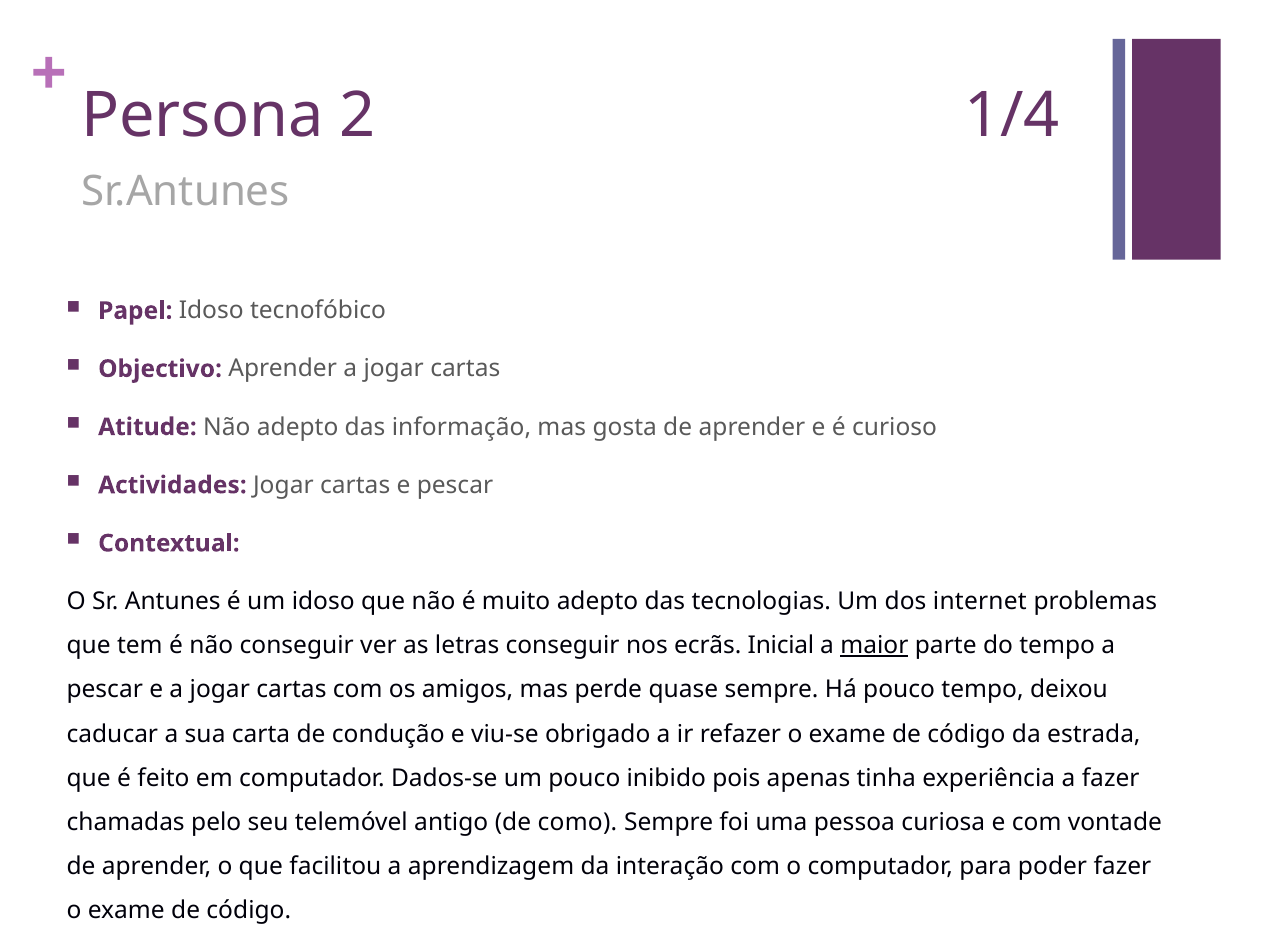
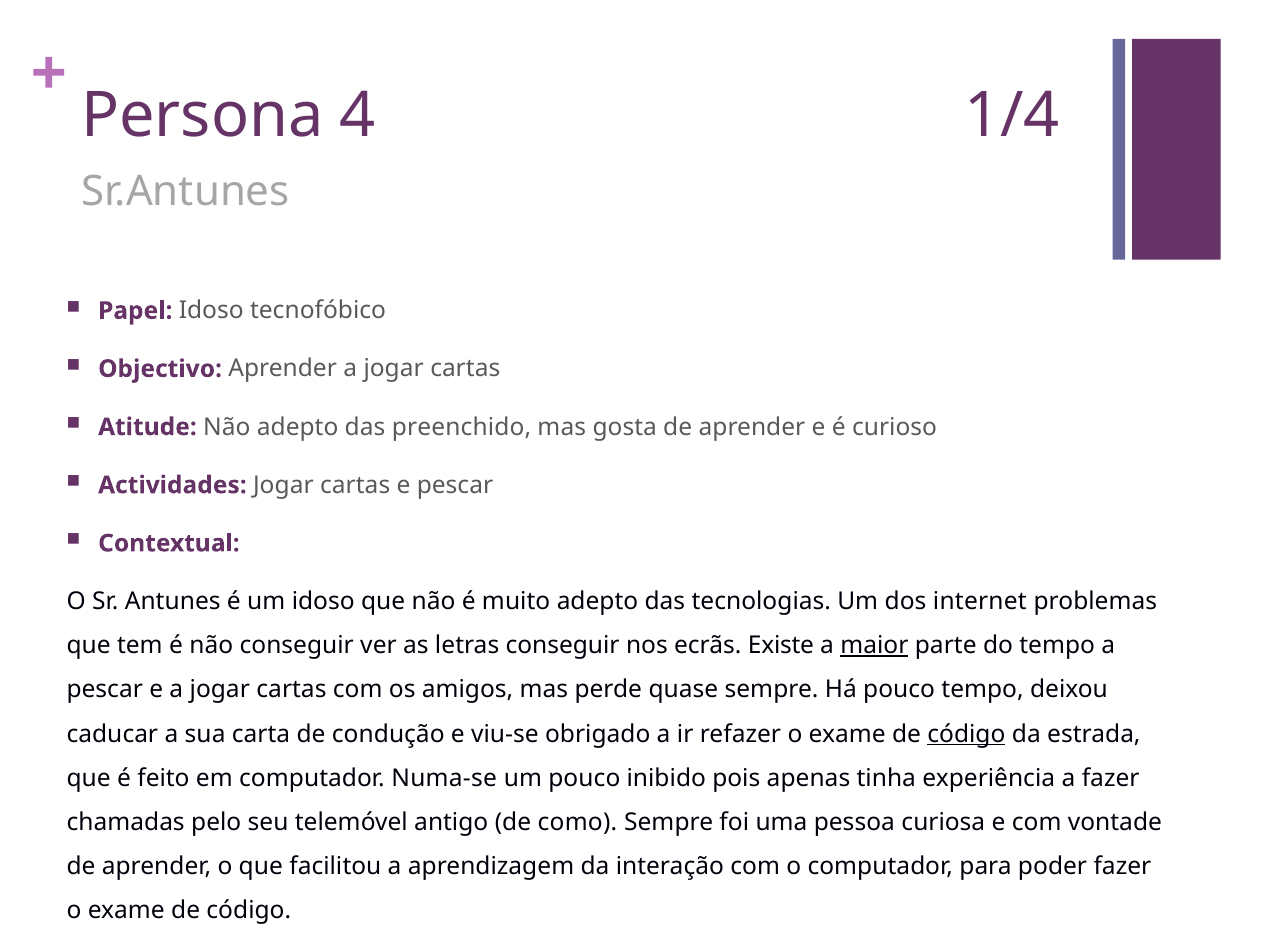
2: 2 -> 4
informação: informação -> preenchido
Inicial: Inicial -> Existe
código at (966, 734) underline: none -> present
Dados-se: Dados-se -> Numa-se
